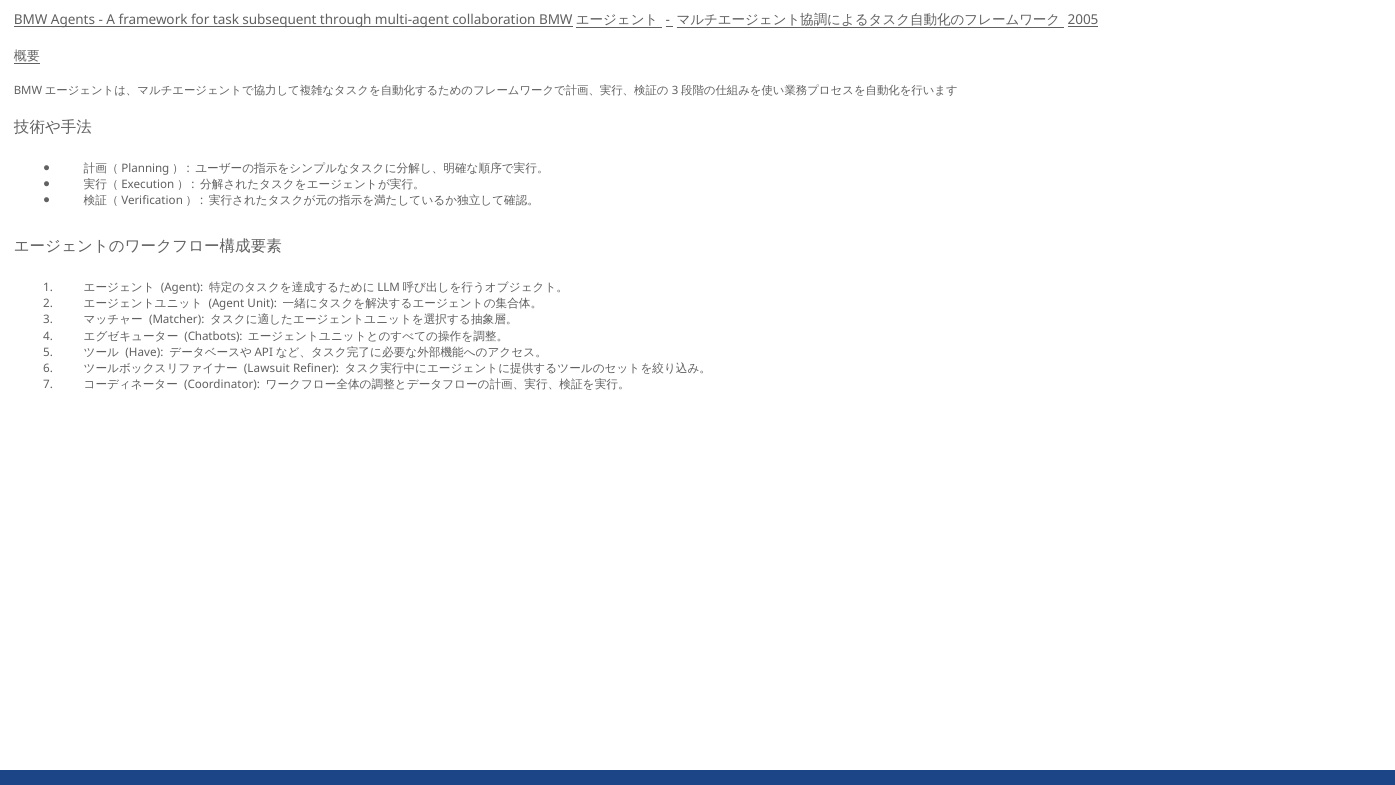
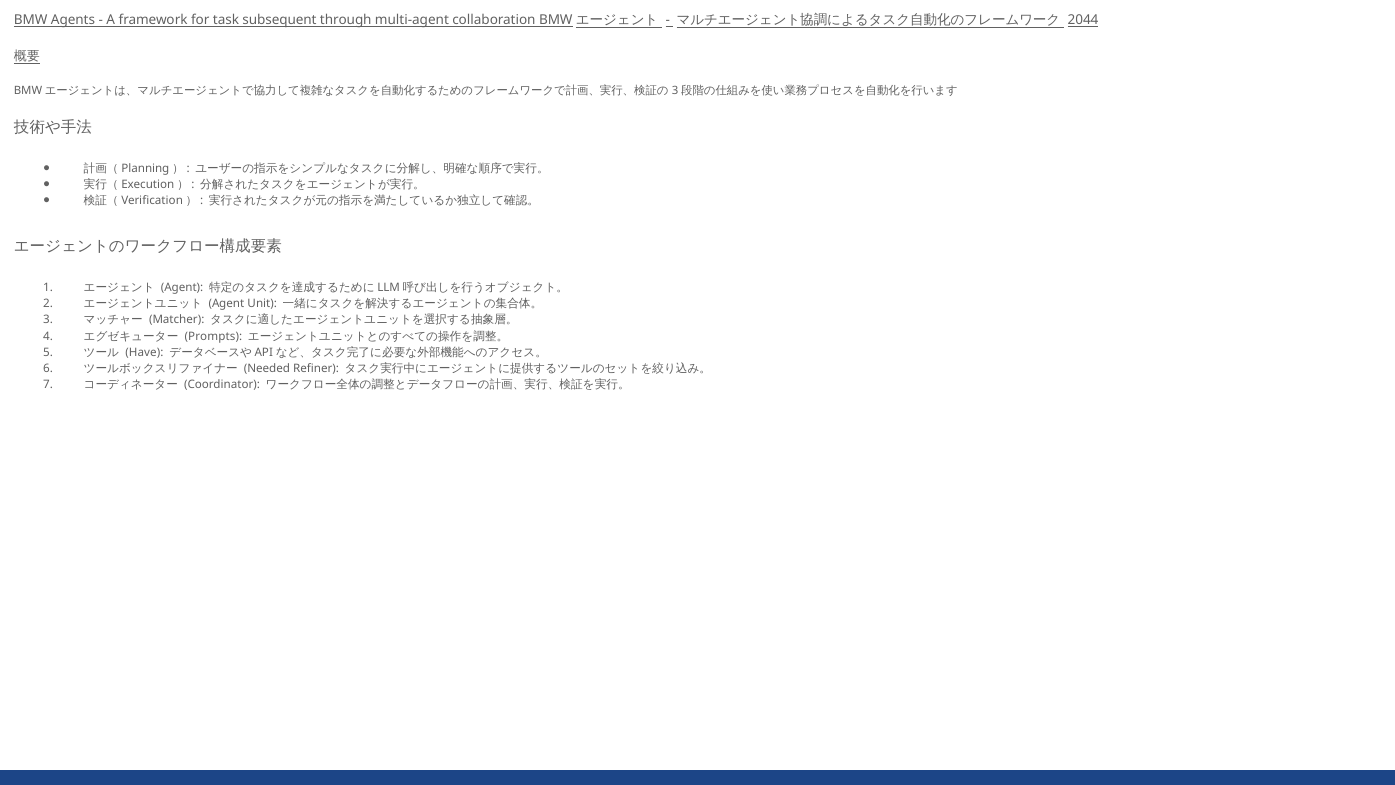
2005: 2005 -> 2044
Chatbots: Chatbots -> Prompts
Lawsuit: Lawsuit -> Needed
